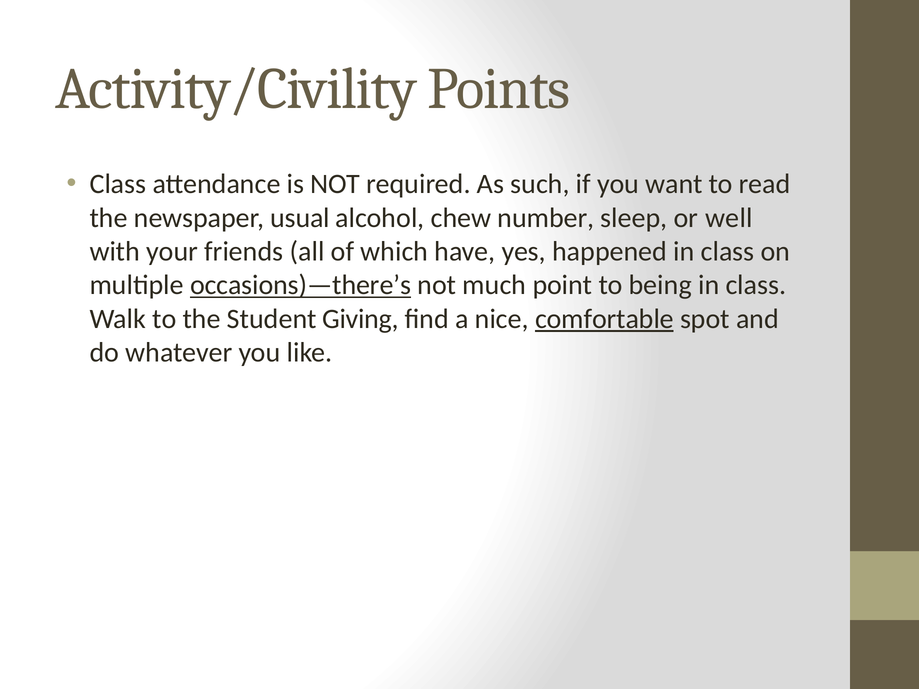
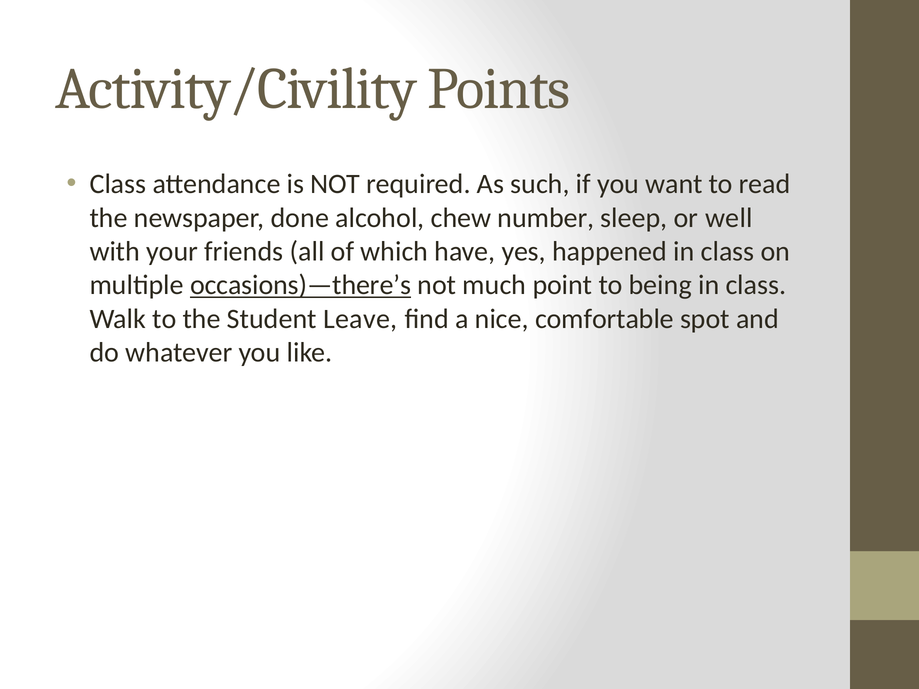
usual: usual -> done
Giving: Giving -> Leave
comfortable underline: present -> none
